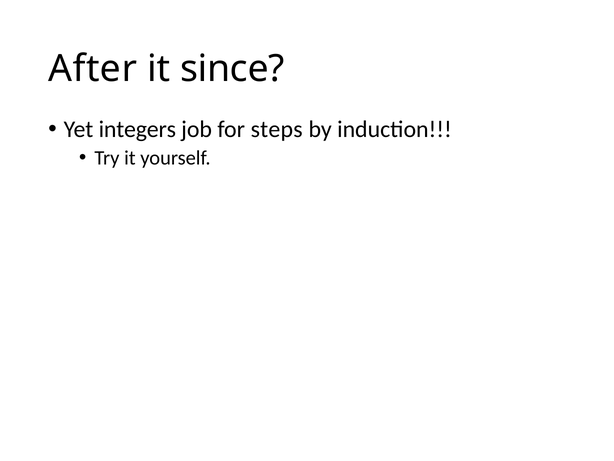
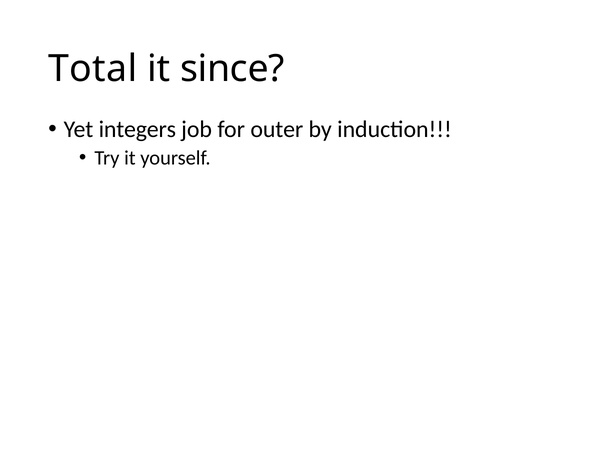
After: After -> Total
steps: steps -> outer
